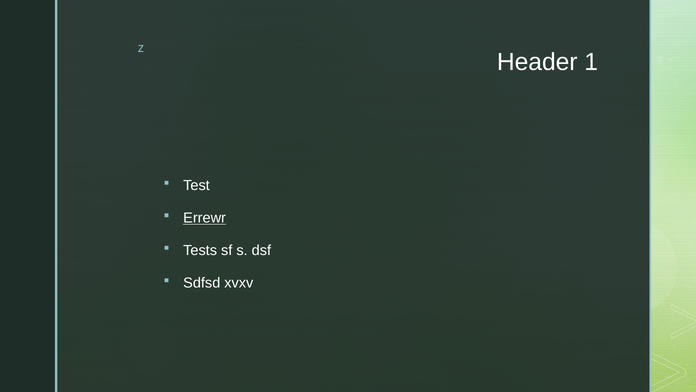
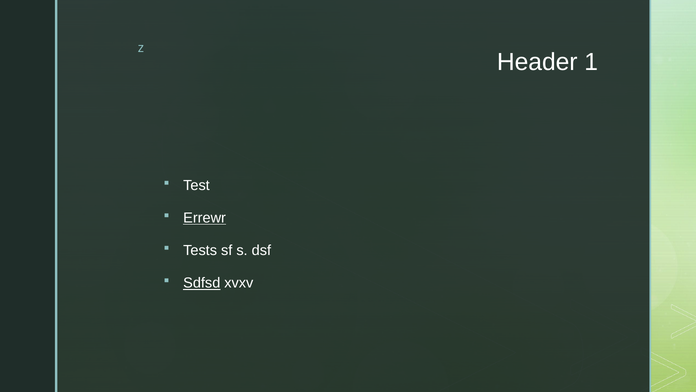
Sdfsd underline: none -> present
